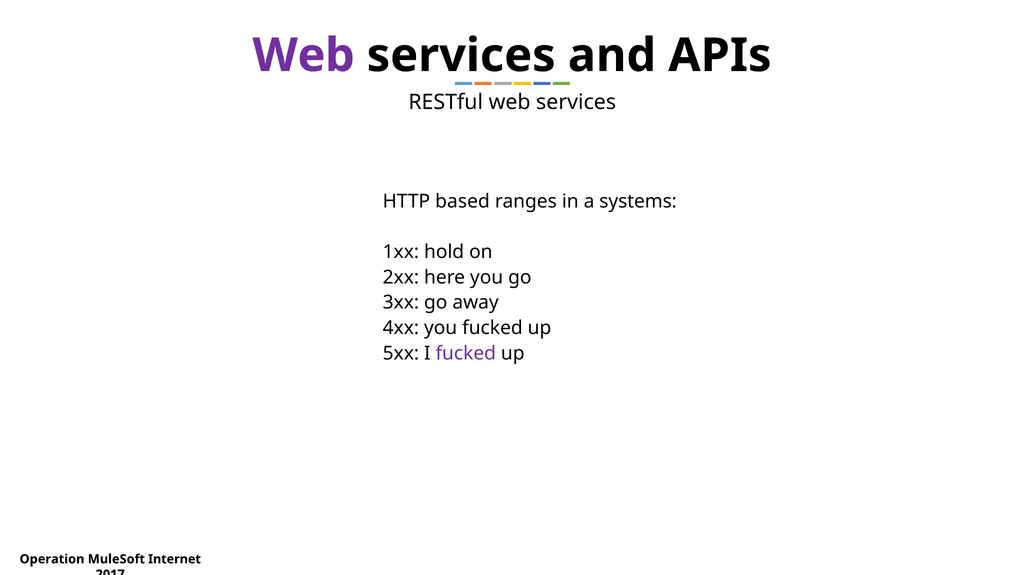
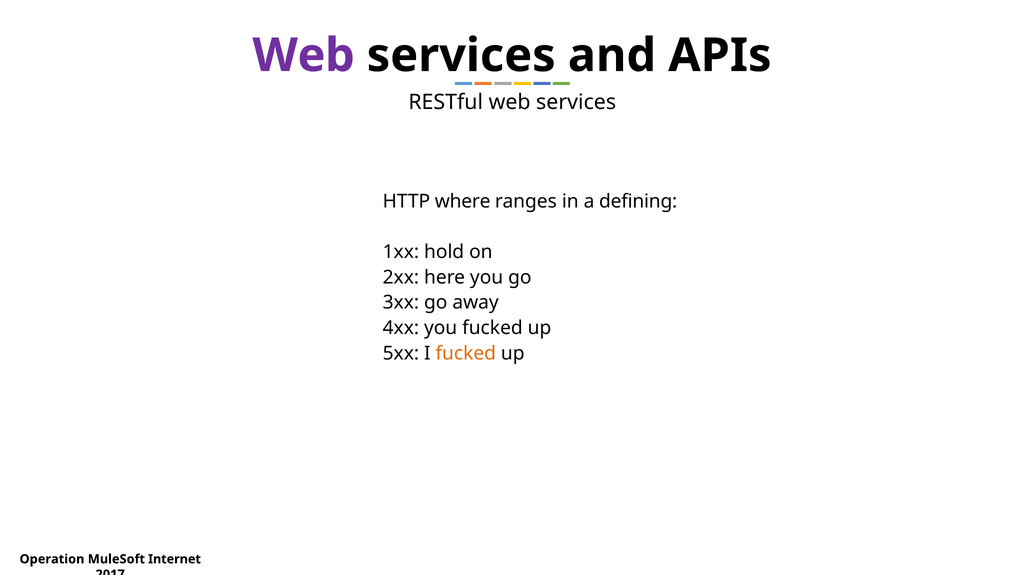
based: based -> where
systems: systems -> defining
fucked at (466, 353) colour: purple -> orange
